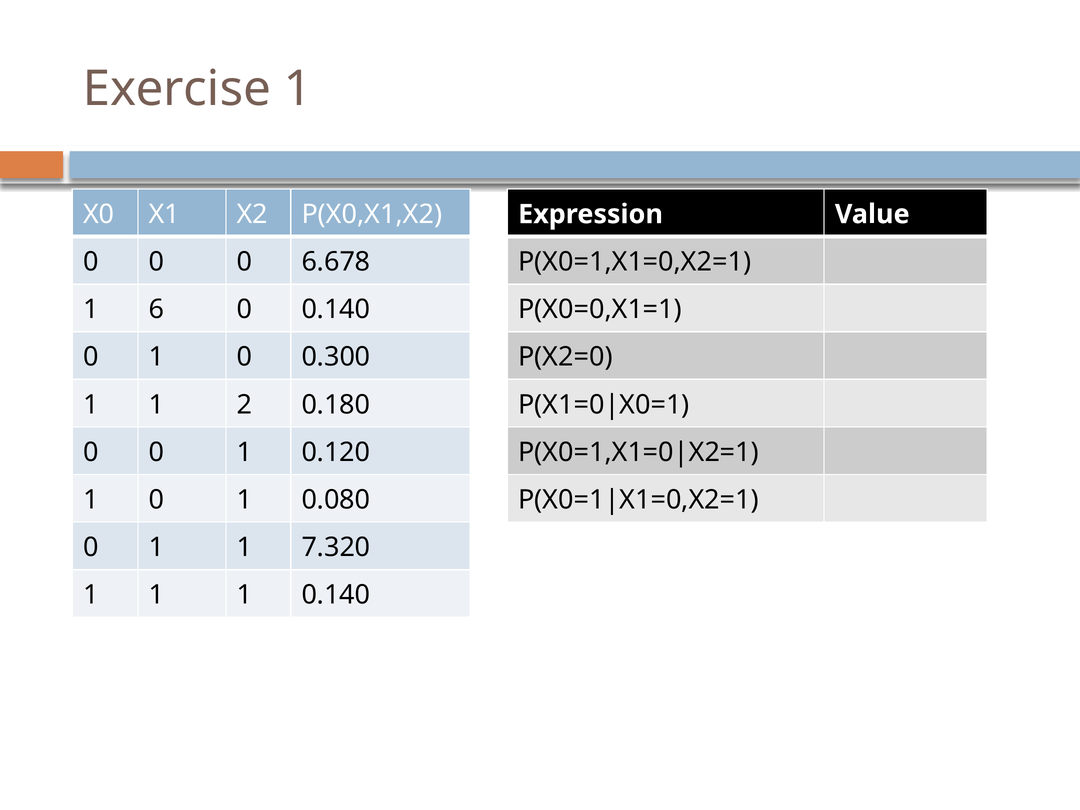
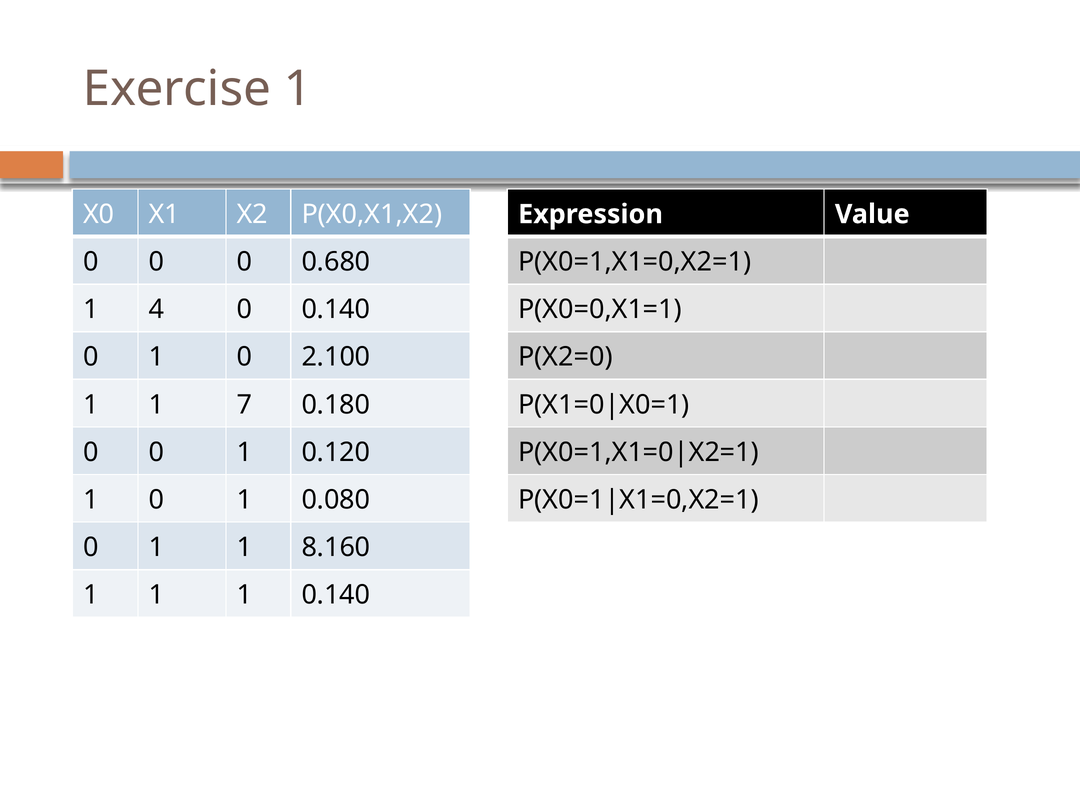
6.678: 6.678 -> 0.680
6: 6 -> 4
0.300: 0.300 -> 2.100
2: 2 -> 7
7.320: 7.320 -> 8.160
